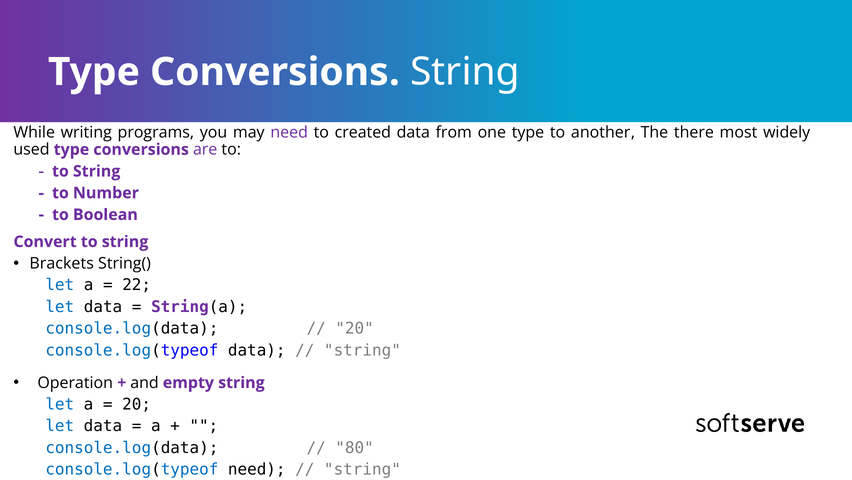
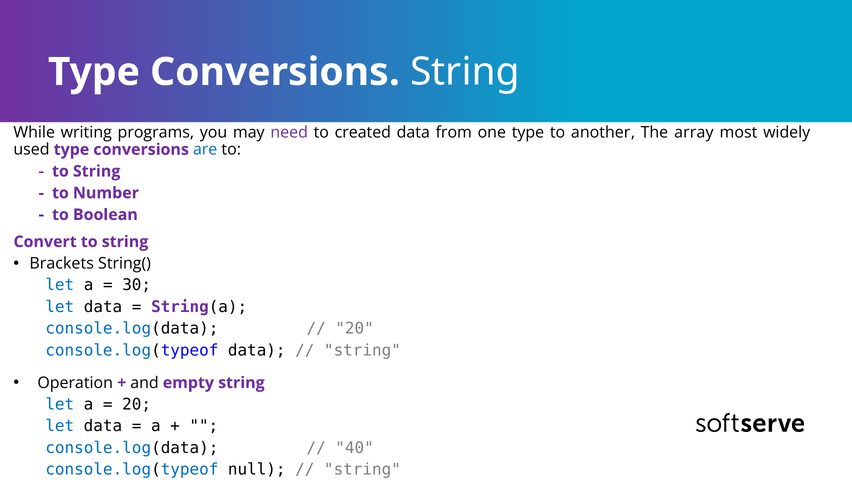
there: there -> array
are colour: purple -> blue
22: 22 -> 30
80: 80 -> 40
console.log(typeof need: need -> null
